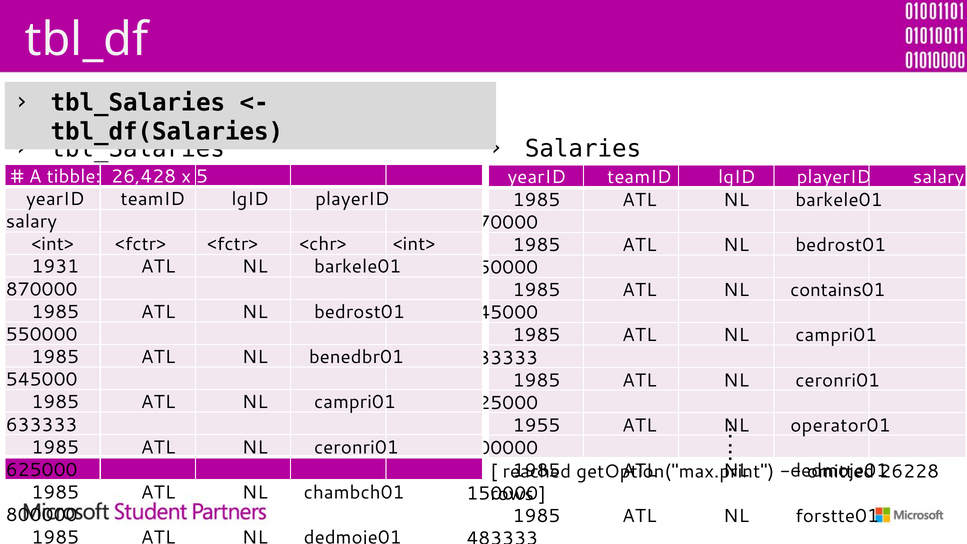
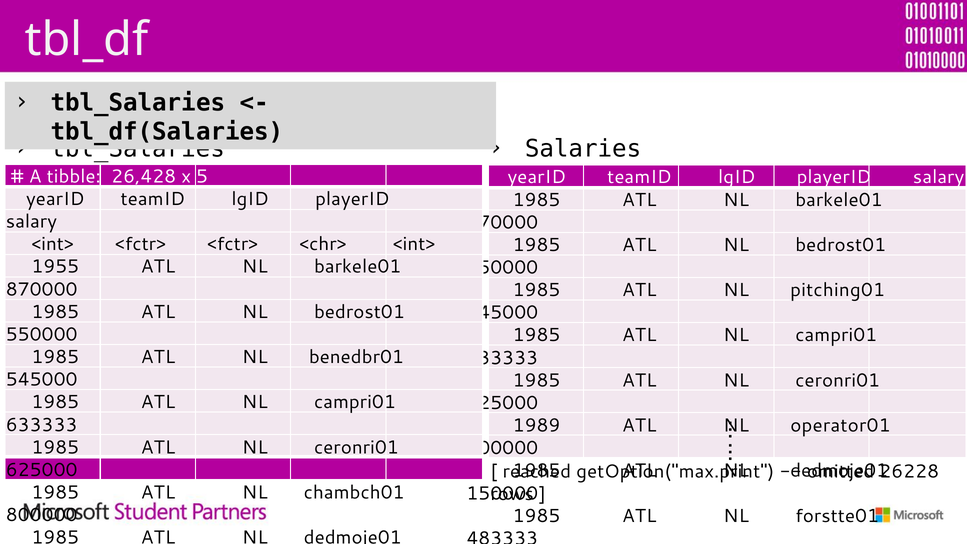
1931: 1931 -> 1955
contains01: contains01 -> pitching01
1955: 1955 -> 1989
